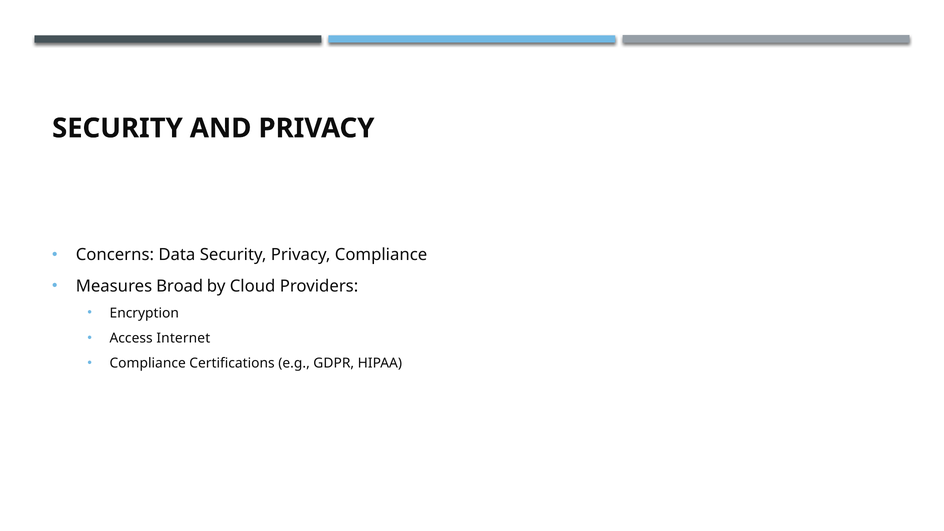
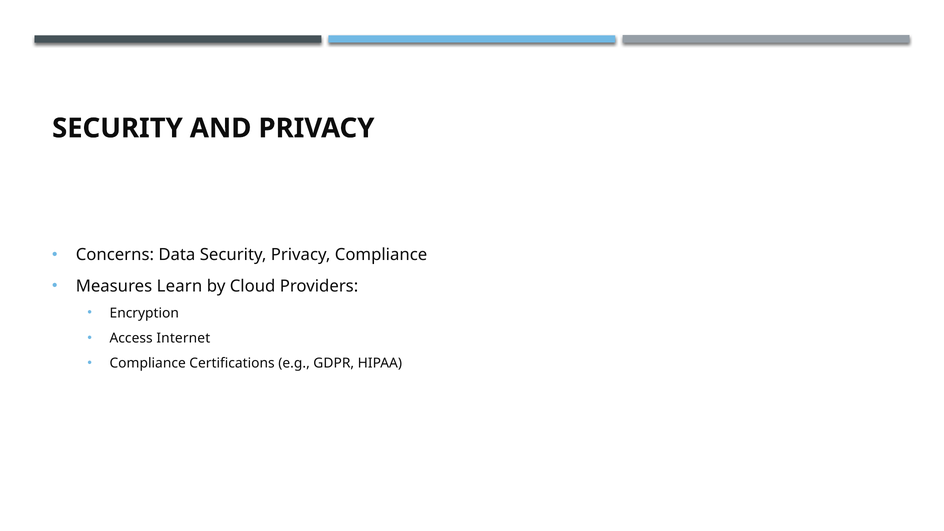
Broad: Broad -> Learn
